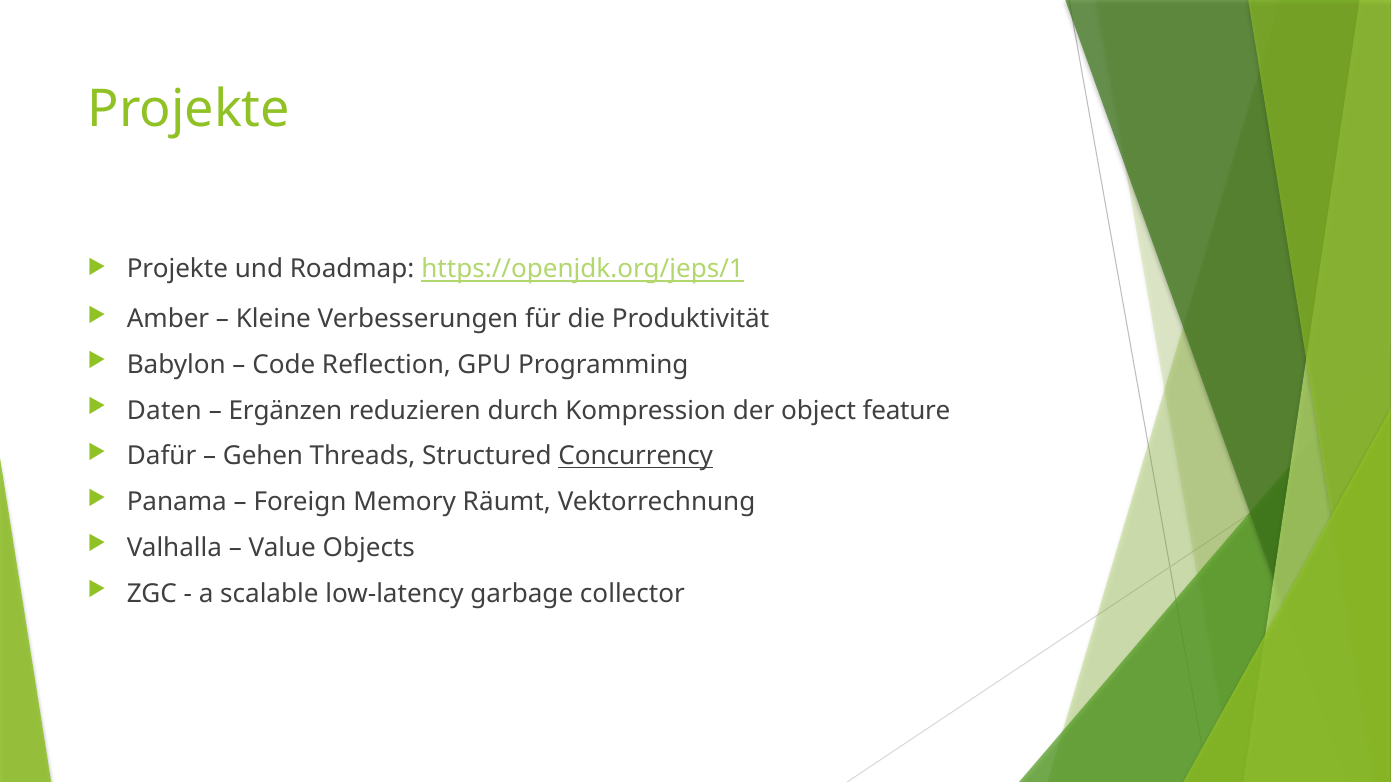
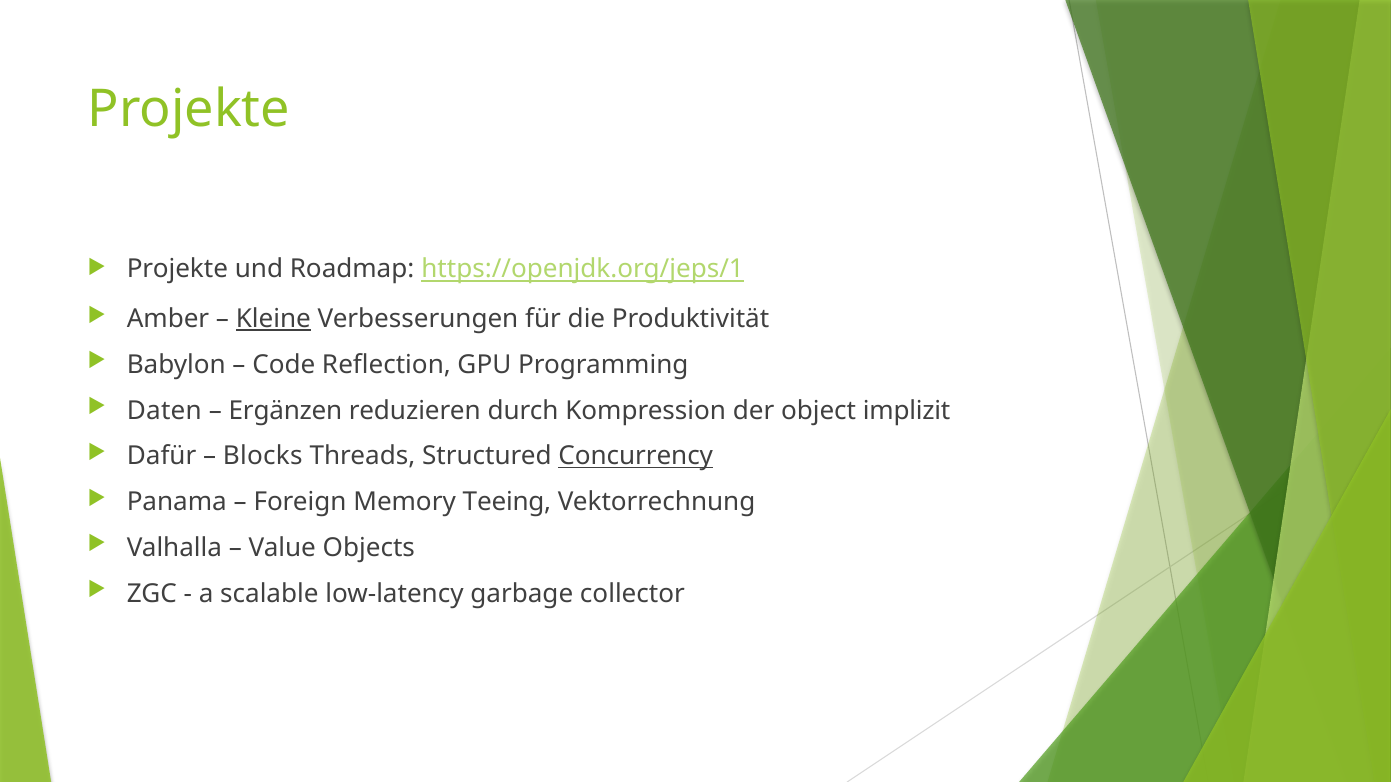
Kleine underline: none -> present
feature: feature -> implizit
Gehen: Gehen -> Blocks
Räumt: Räumt -> Teeing
